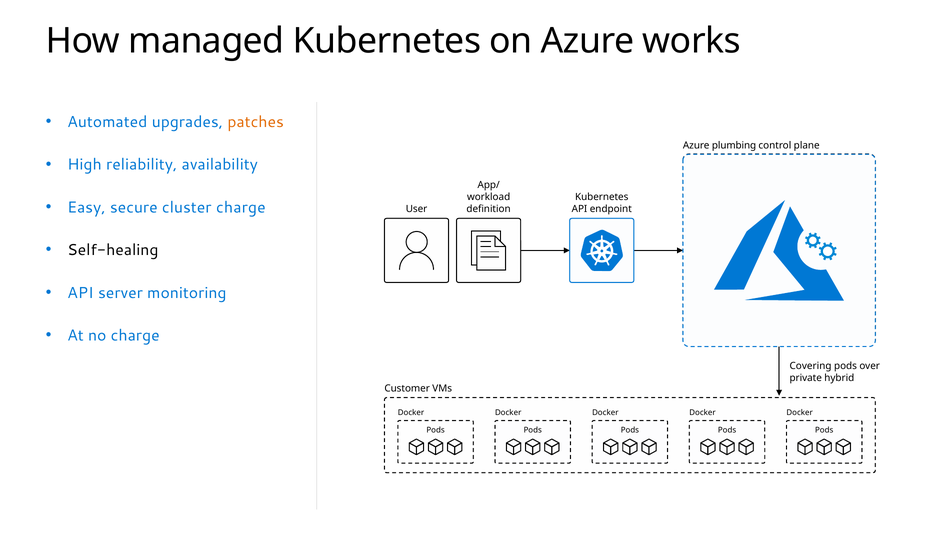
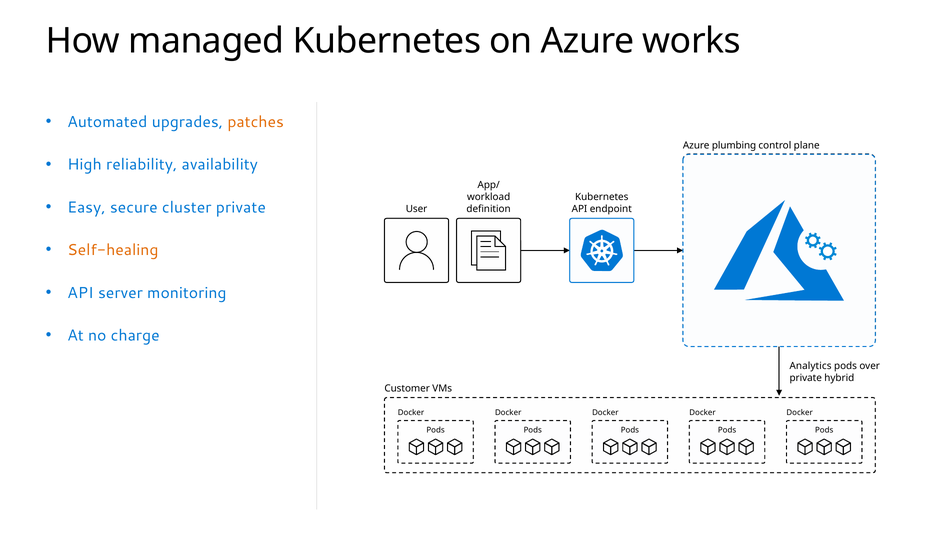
cluster charge: charge -> private
Self-healing colour: black -> orange
Covering: Covering -> Analytics
